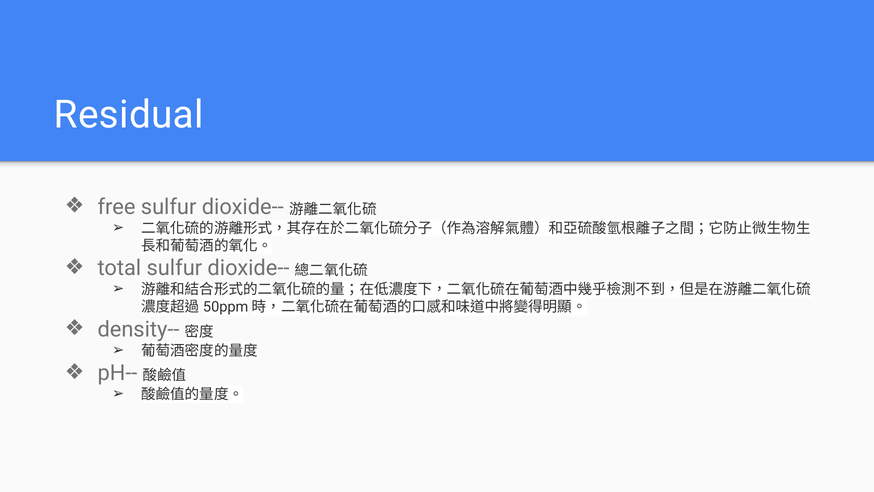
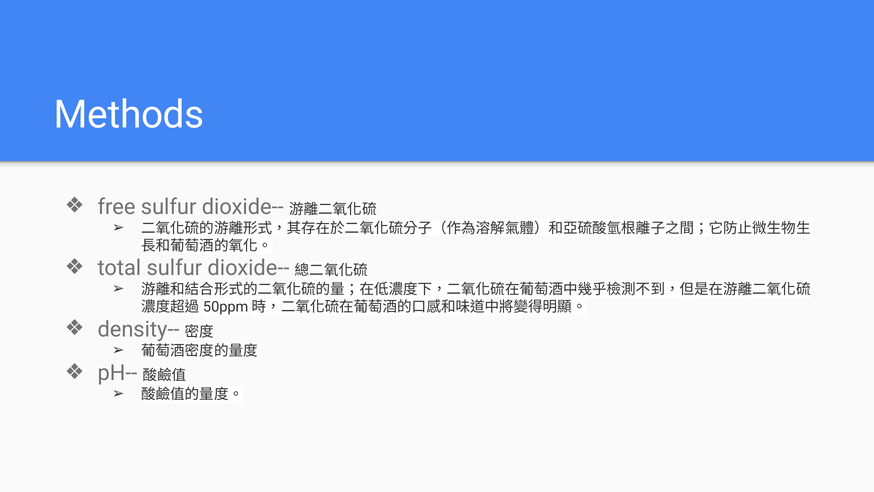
Residual: Residual -> Methods
